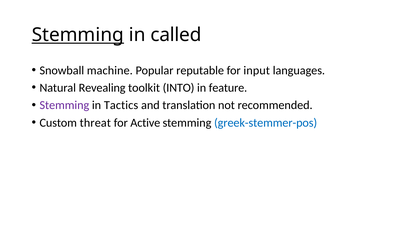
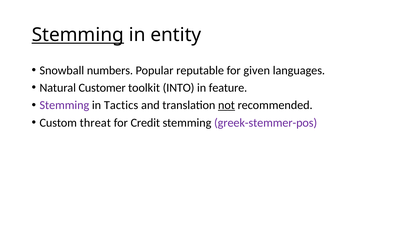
called: called -> entity
machine: machine -> numbers
input: input -> given
Revealing: Revealing -> Customer
not underline: none -> present
Active: Active -> Credit
greek-stemmer-pos colour: blue -> purple
